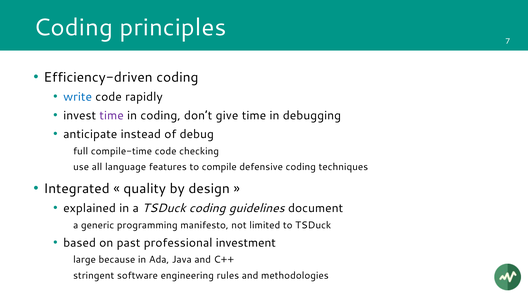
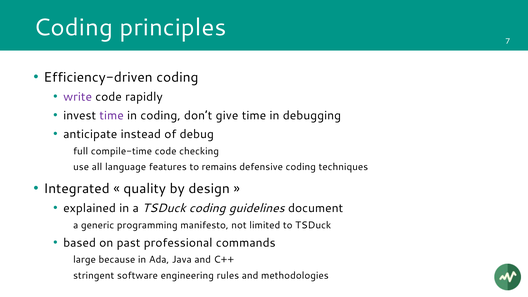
write colour: blue -> purple
compile: compile -> remains
investment: investment -> commands
